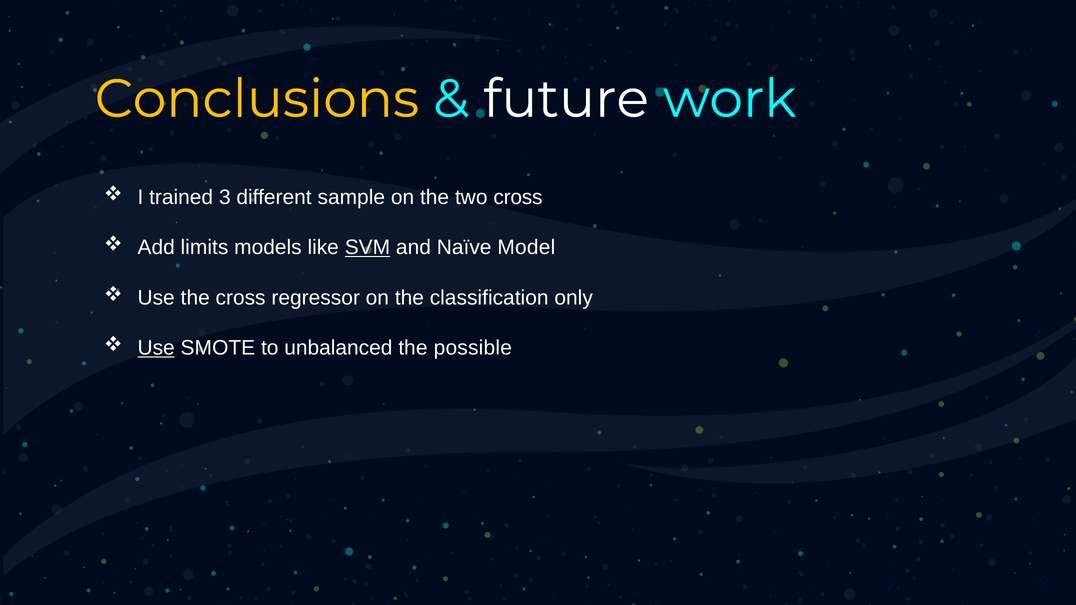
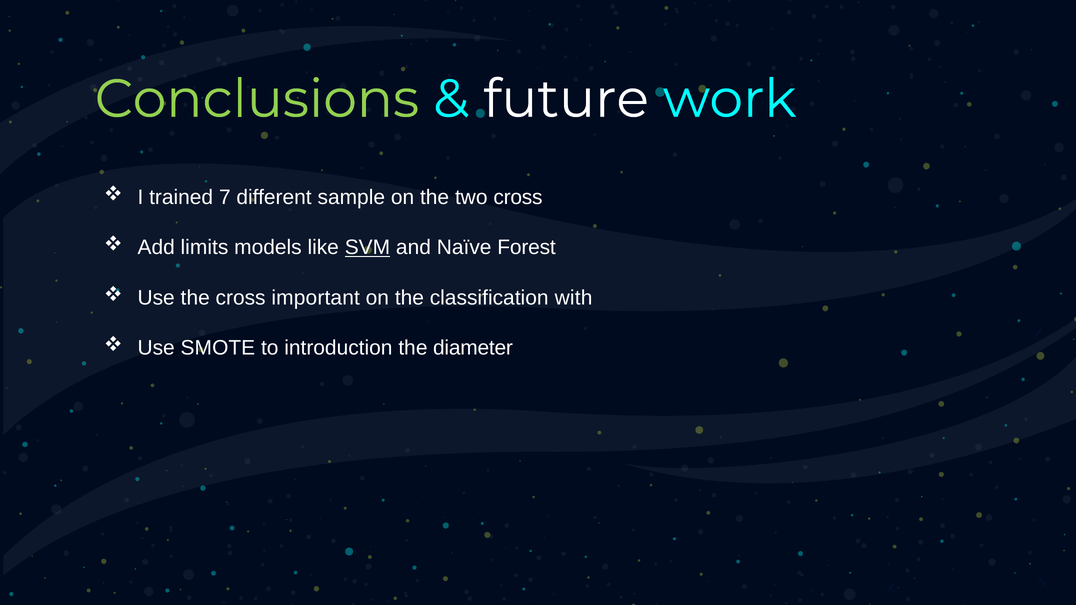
Conclusions colour: yellow -> light green
3: 3 -> 7
Model: Model -> Forest
regressor: regressor -> important
only: only -> with
Use at (156, 348) underline: present -> none
unbalanced: unbalanced -> introduction
possible: possible -> diameter
